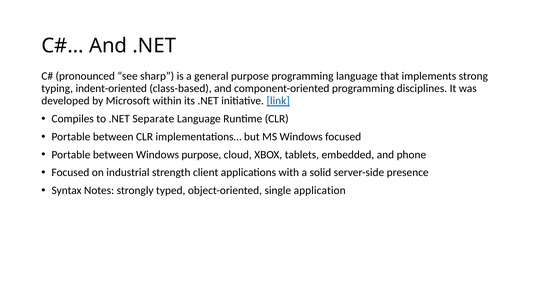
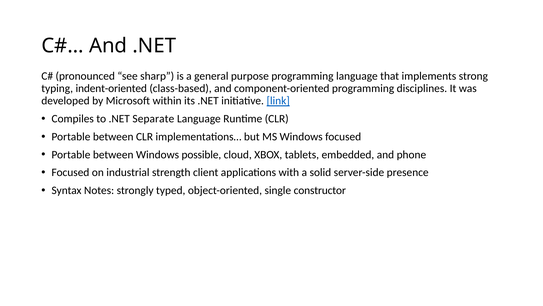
Windows purpose: purpose -> possible
application: application -> constructor
